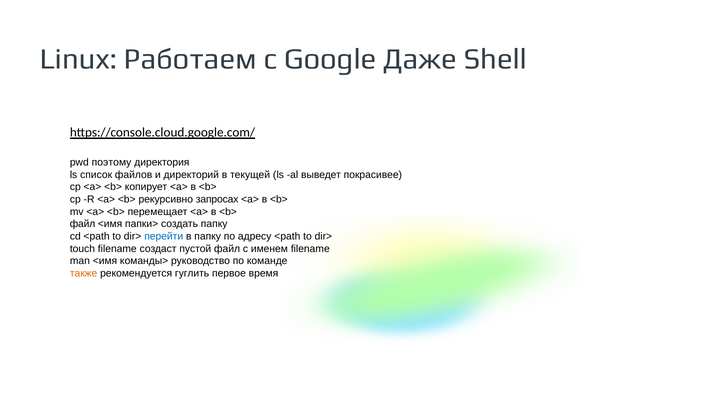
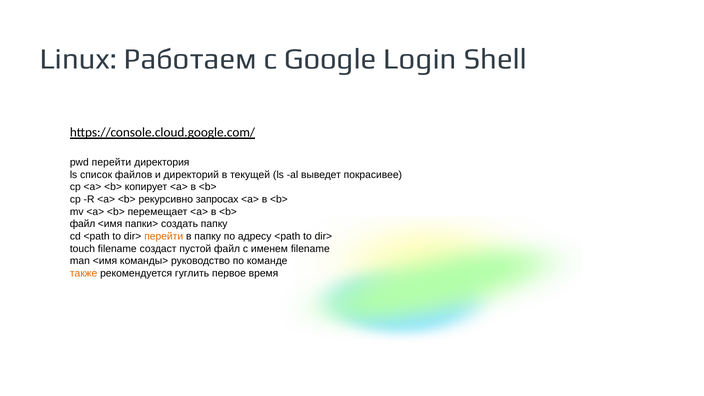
Даже: Даже -> Login
pwd поэтому: поэтому -> перейти
перейти at (164, 236) colour: blue -> orange
